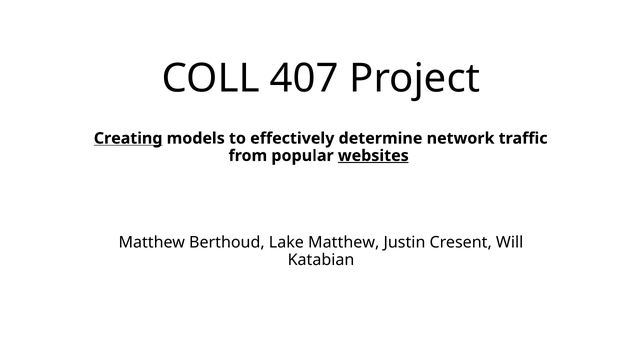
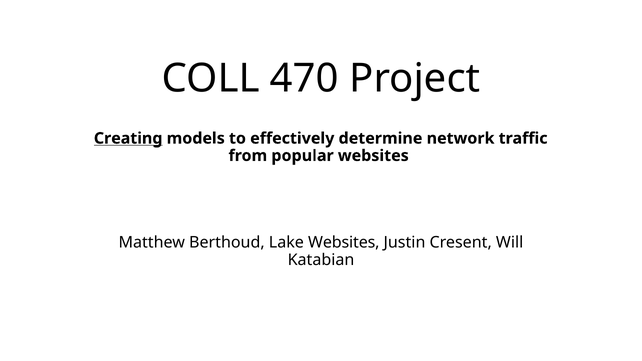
407: 407 -> 470
websites at (373, 156) underline: present -> none
Lake Matthew: Matthew -> Websites
